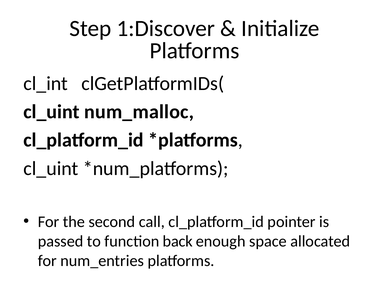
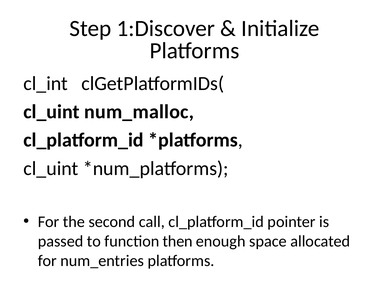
back: back -> then
